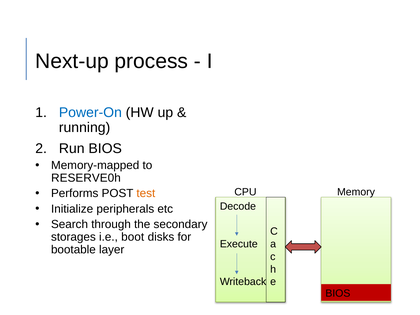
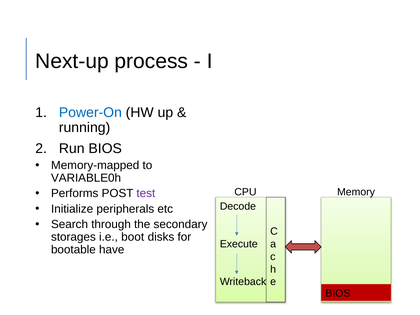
RESERVE0h: RESERVE0h -> VARIABLE0h
test colour: orange -> purple
layer: layer -> have
